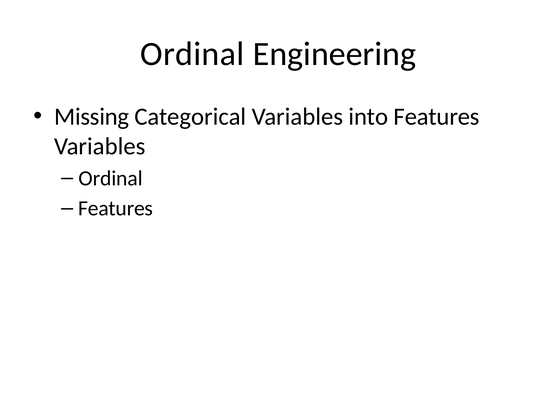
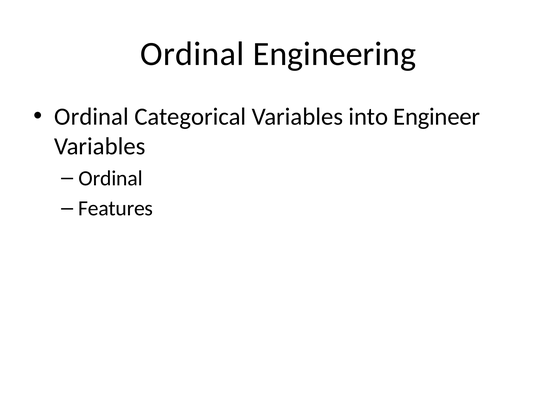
Missing at (92, 117): Missing -> Ordinal
into Features: Features -> Engineer
